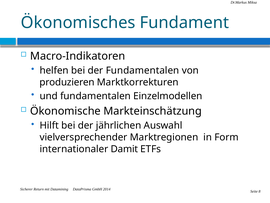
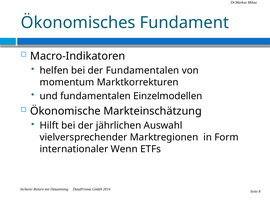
produzieren: produzieren -> momentum
Damit: Damit -> Wenn
